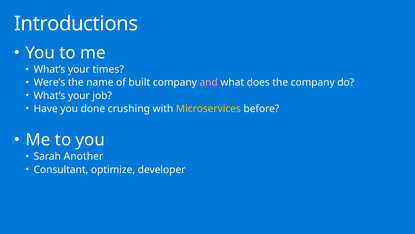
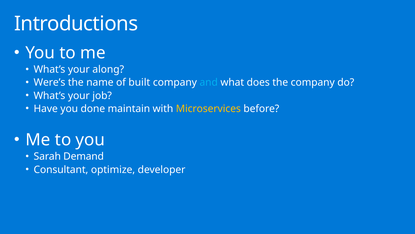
times: times -> along
and colour: pink -> light blue
crushing: crushing -> maintain
Another: Another -> Demand
